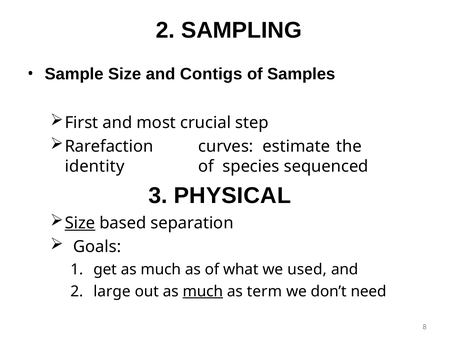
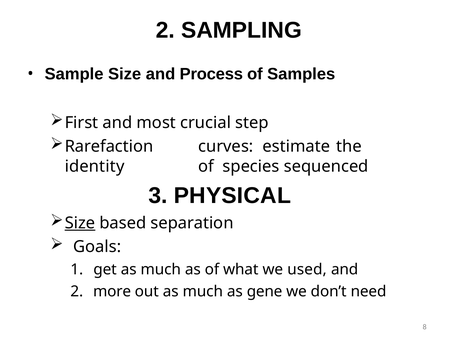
Contigs: Contigs -> Process
large: large -> more
much at (203, 292) underline: present -> none
term: term -> gene
